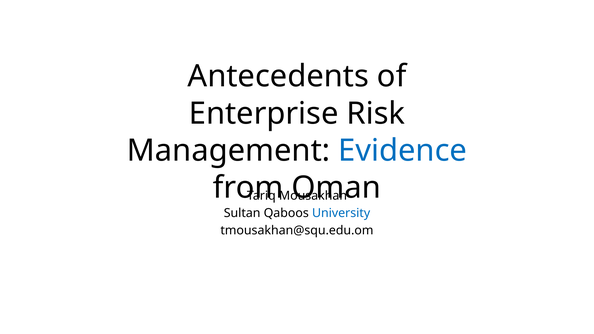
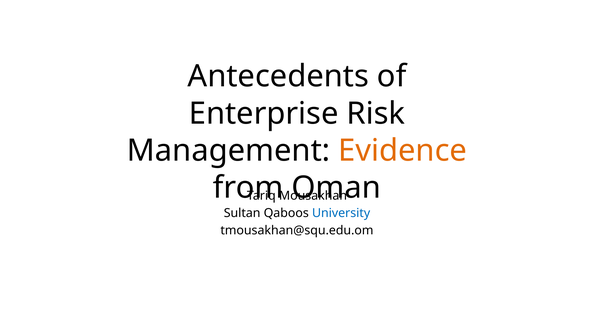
Evidence colour: blue -> orange
